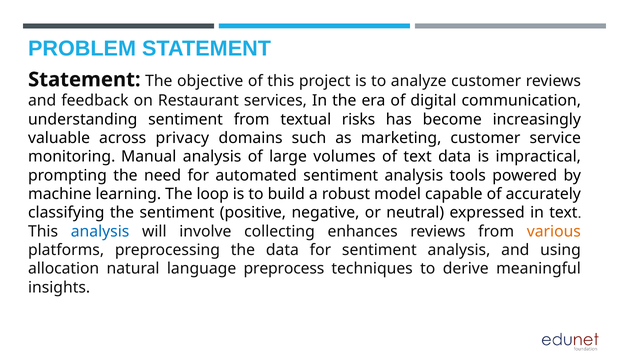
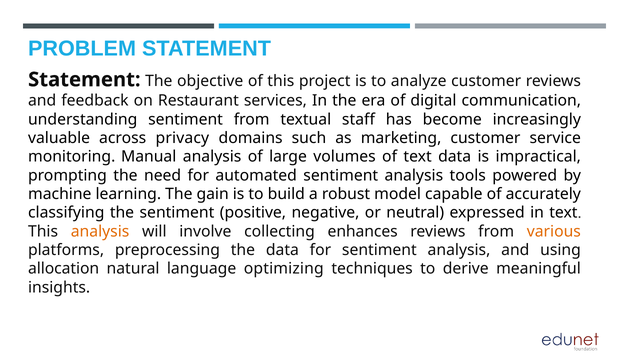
risks: risks -> staff
loop: loop -> gain
analysis at (100, 231) colour: blue -> orange
preprocess: preprocess -> optimizing
